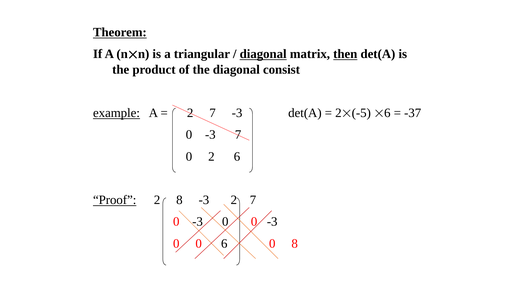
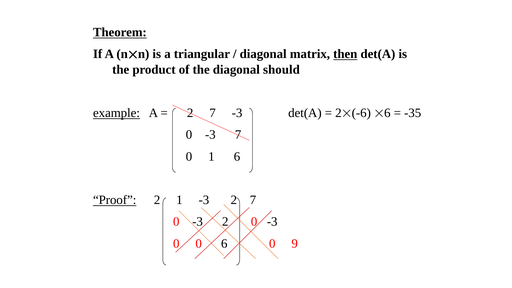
diagonal at (263, 54) underline: present -> none
consist: consist -> should
-5: -5 -> -6
-37: -37 -> -35
0 2: 2 -> 1
2 8: 8 -> 1
0 at (225, 222): 0 -> 2
0 8: 8 -> 9
